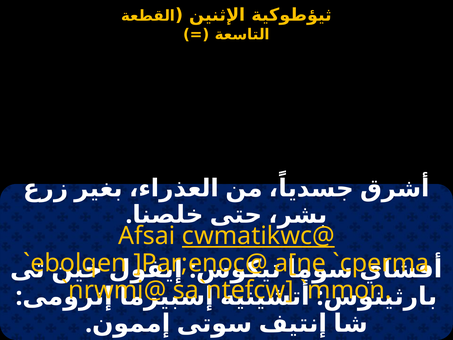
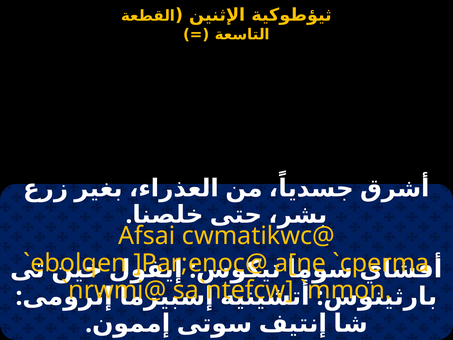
cwmatikwc@ underline: present -> none
